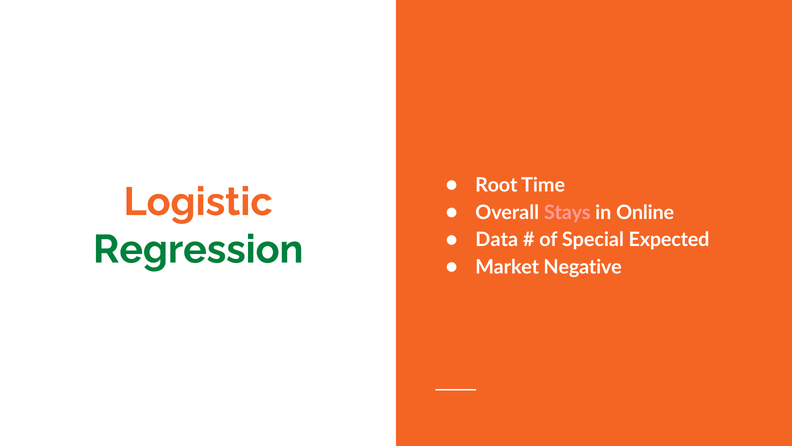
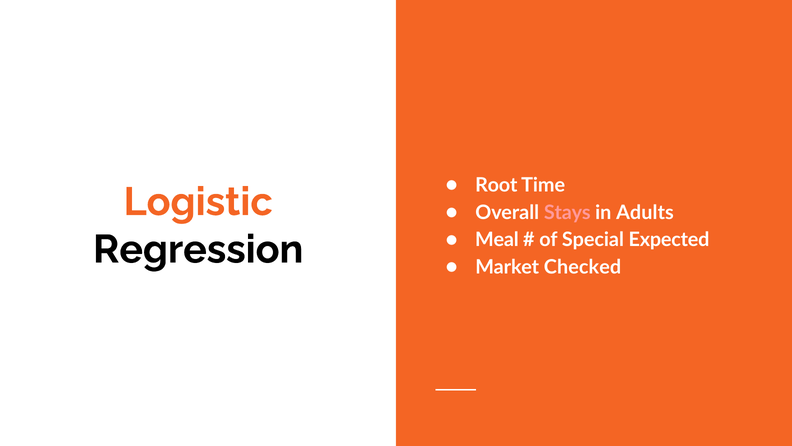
Online: Online -> Adults
Regression colour: green -> black
Data: Data -> Meal
Negative: Negative -> Checked
